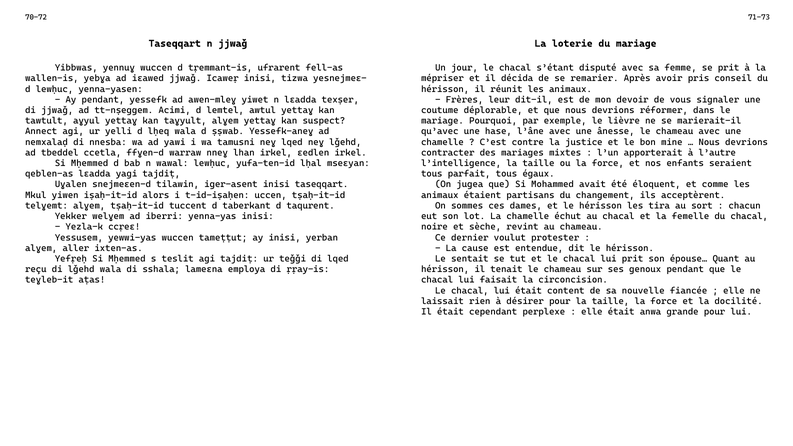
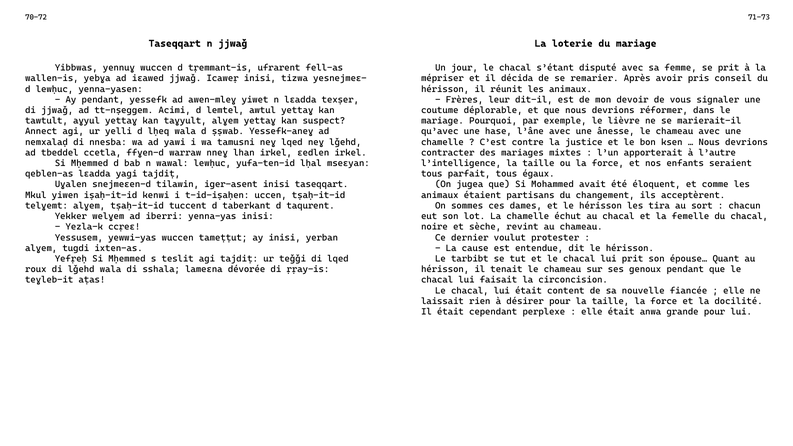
mine: mine -> ksen
alors: alors -> kenwi
aller: aller -> tugdi
sentait: sentait -> tarbibt
reçu: reçu -> roux
employa: employa -> dévorée
